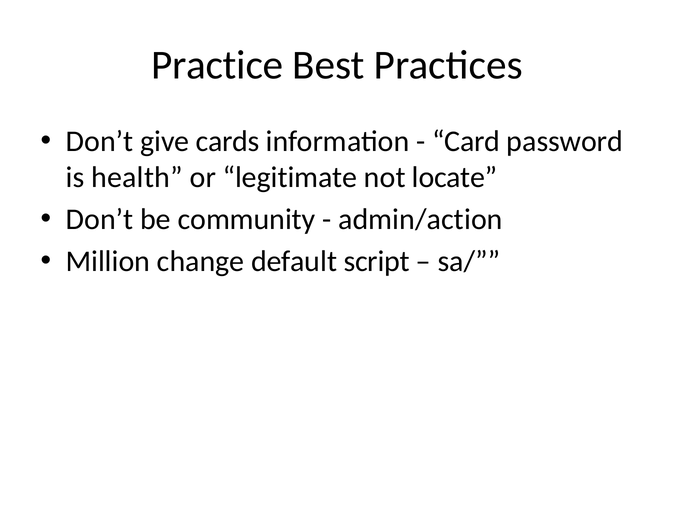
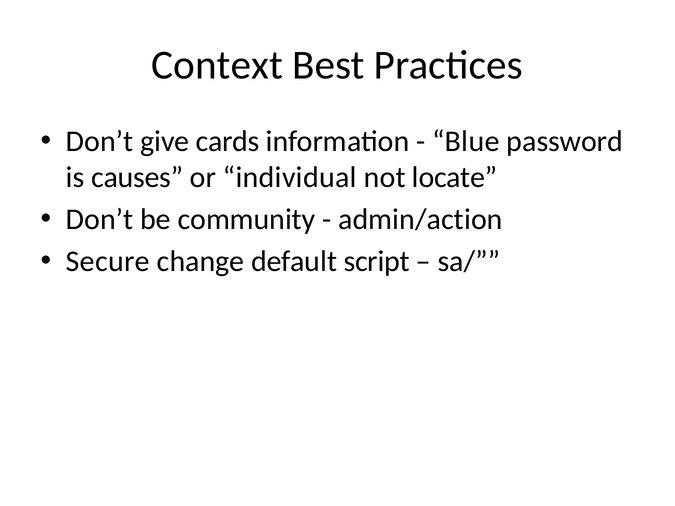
Practice: Practice -> Context
Card: Card -> Blue
health: health -> causes
legitimate: legitimate -> individual
Million: Million -> Secure
